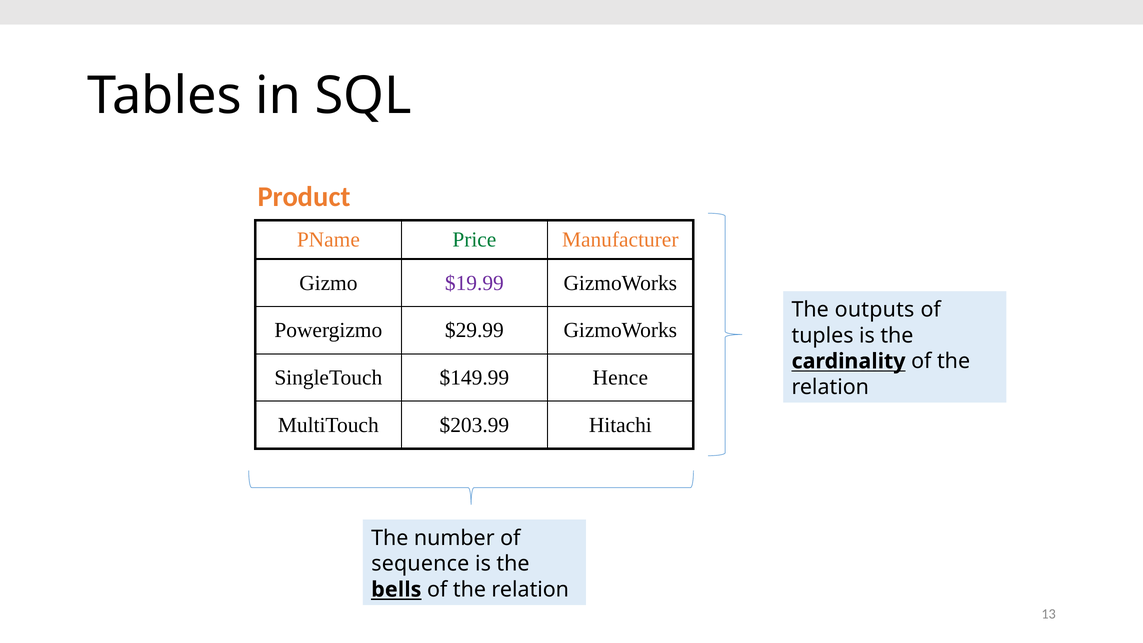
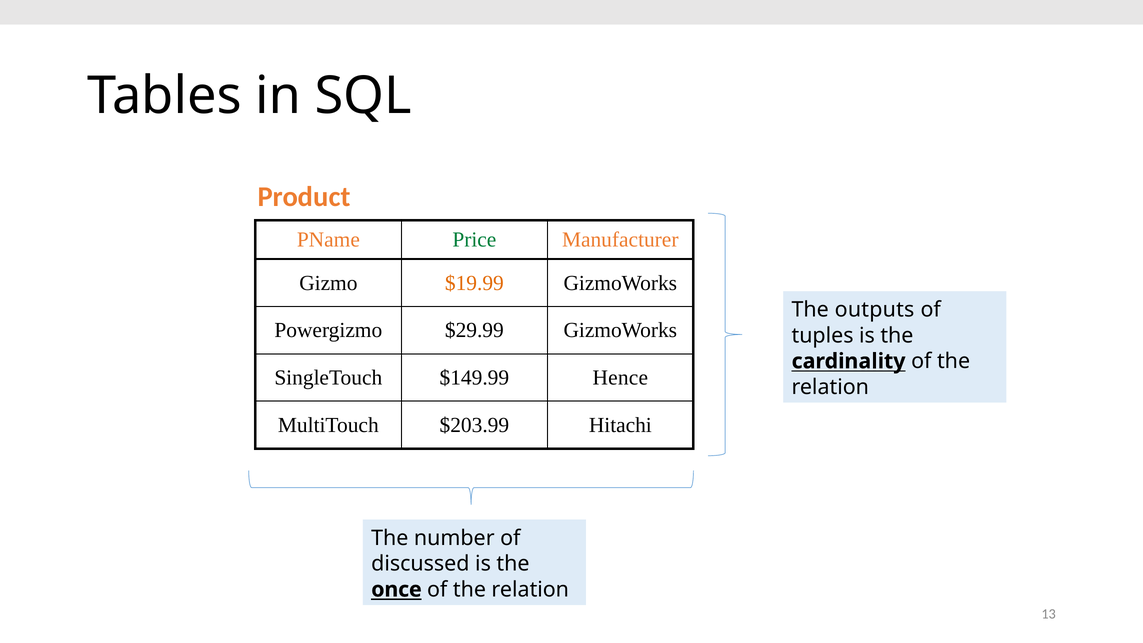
$19.99 colour: purple -> orange
sequence: sequence -> discussed
bells: bells -> once
